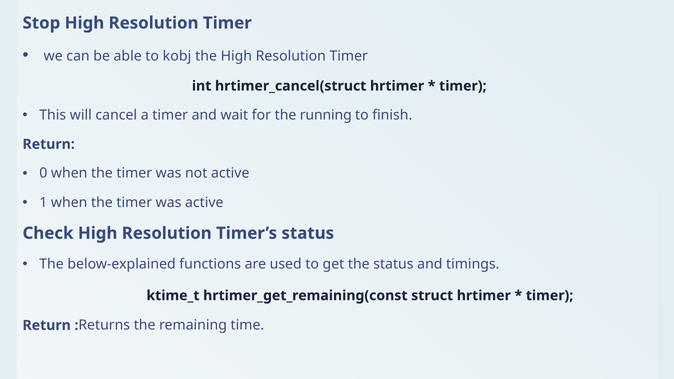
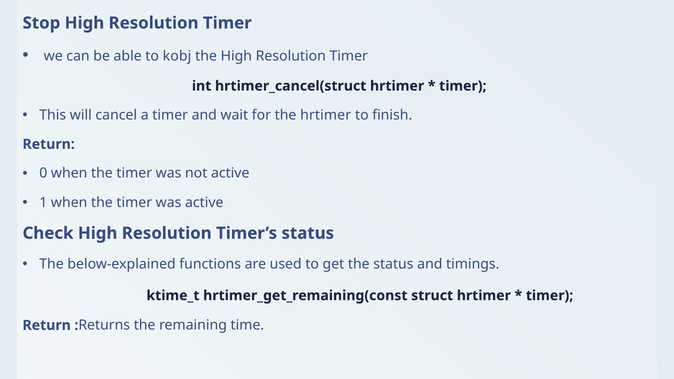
the running: running -> hrtimer
